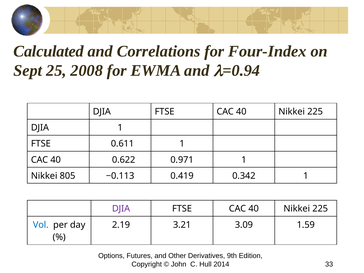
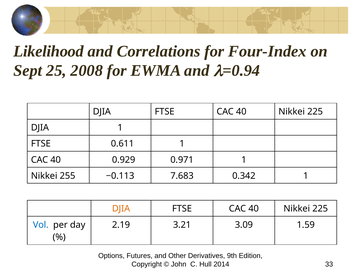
Calculated: Calculated -> Likelihood
0.622: 0.622 -> 0.929
805: 805 -> 255
0.419: 0.419 -> 7.683
DJIA at (121, 209) colour: purple -> orange
